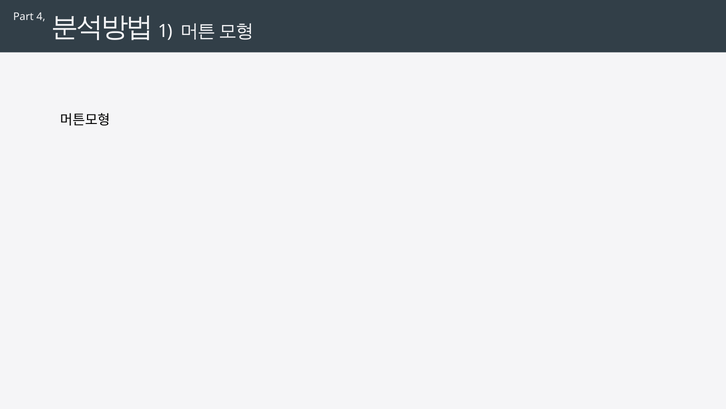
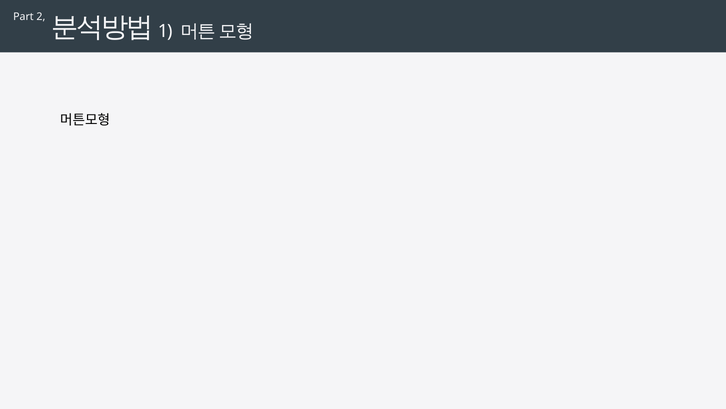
4: 4 -> 2
